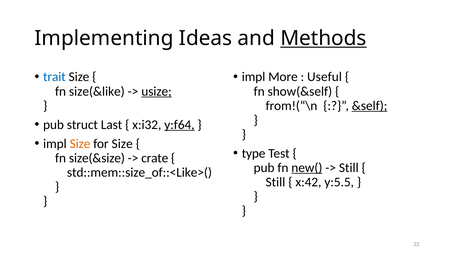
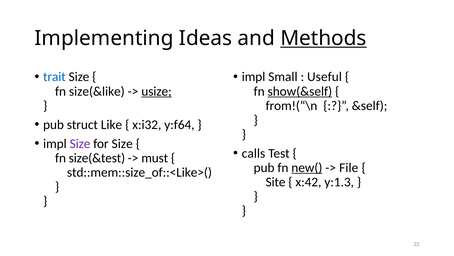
More: More -> Small
show(&self underline: none -> present
&self underline: present -> none
Last: Last -> Like
y:f64 underline: present -> none
Size at (80, 143) colour: orange -> purple
type: type -> calls
size(&size: size(&size -> size(&test
crate: crate -> must
Still at (349, 167): Still -> File
Still at (275, 182): Still -> Site
y:5.5: y:5.5 -> y:1.3
